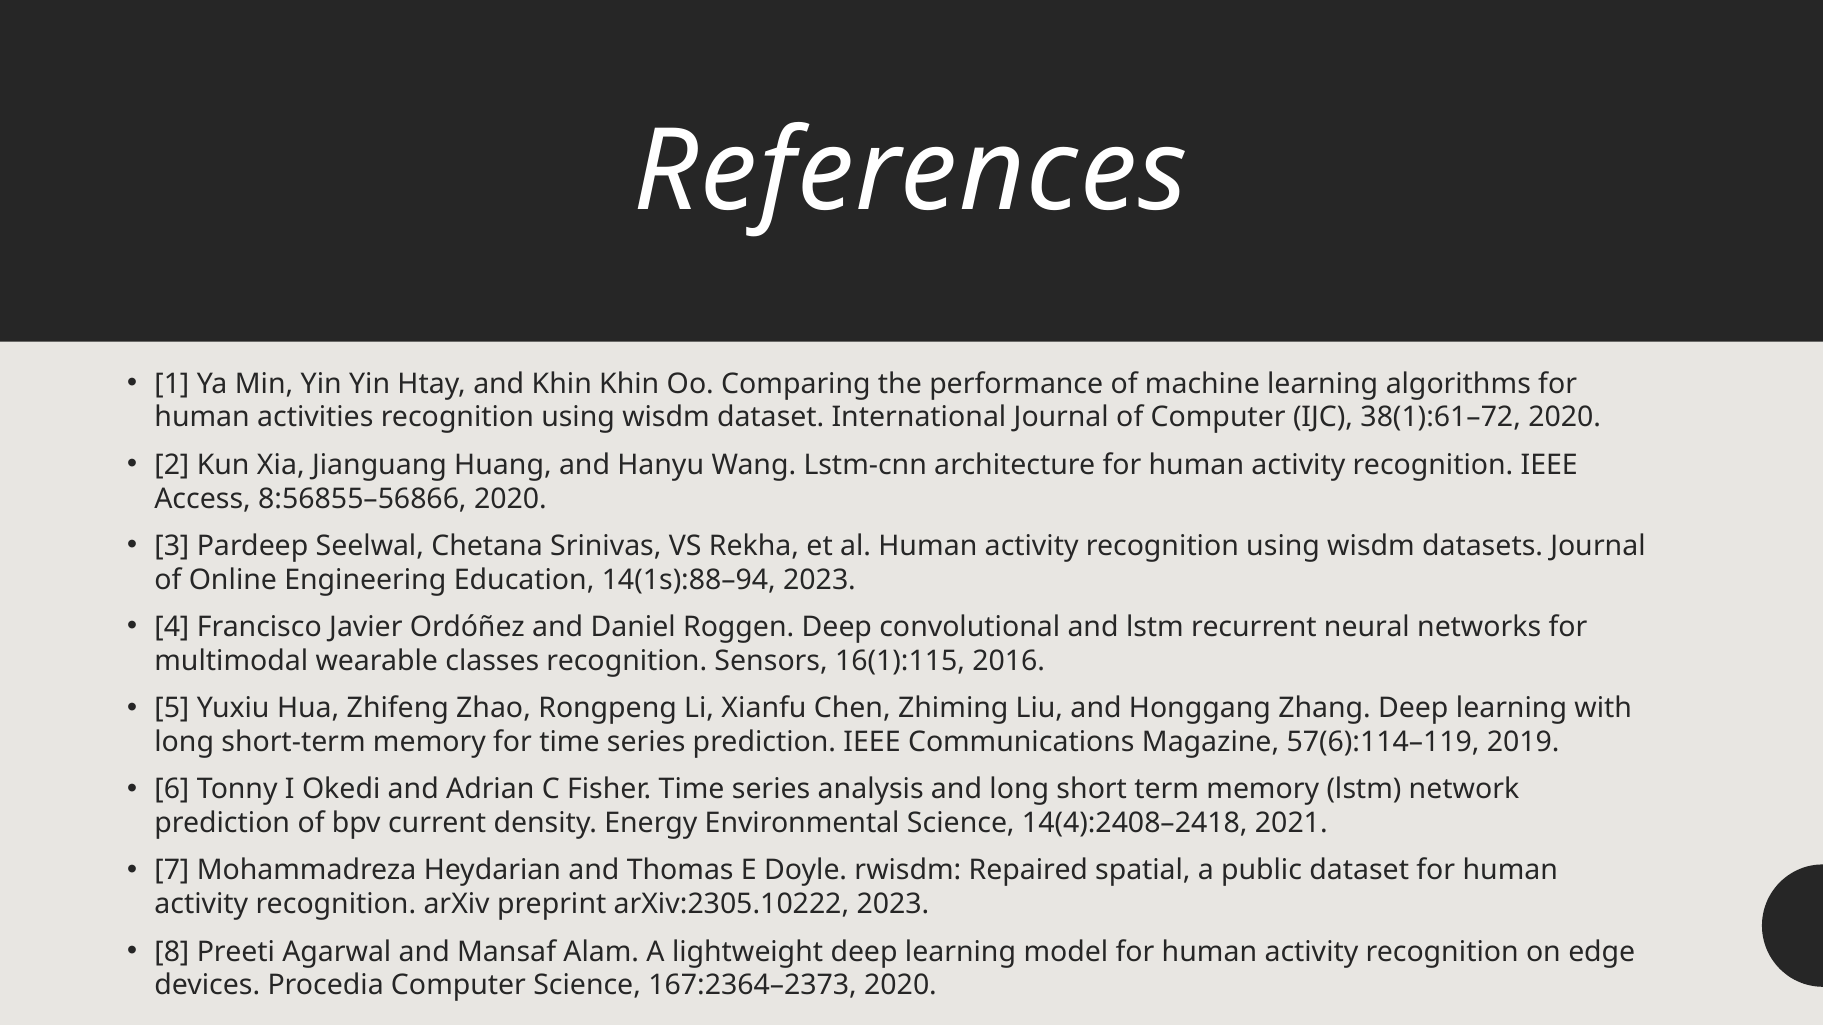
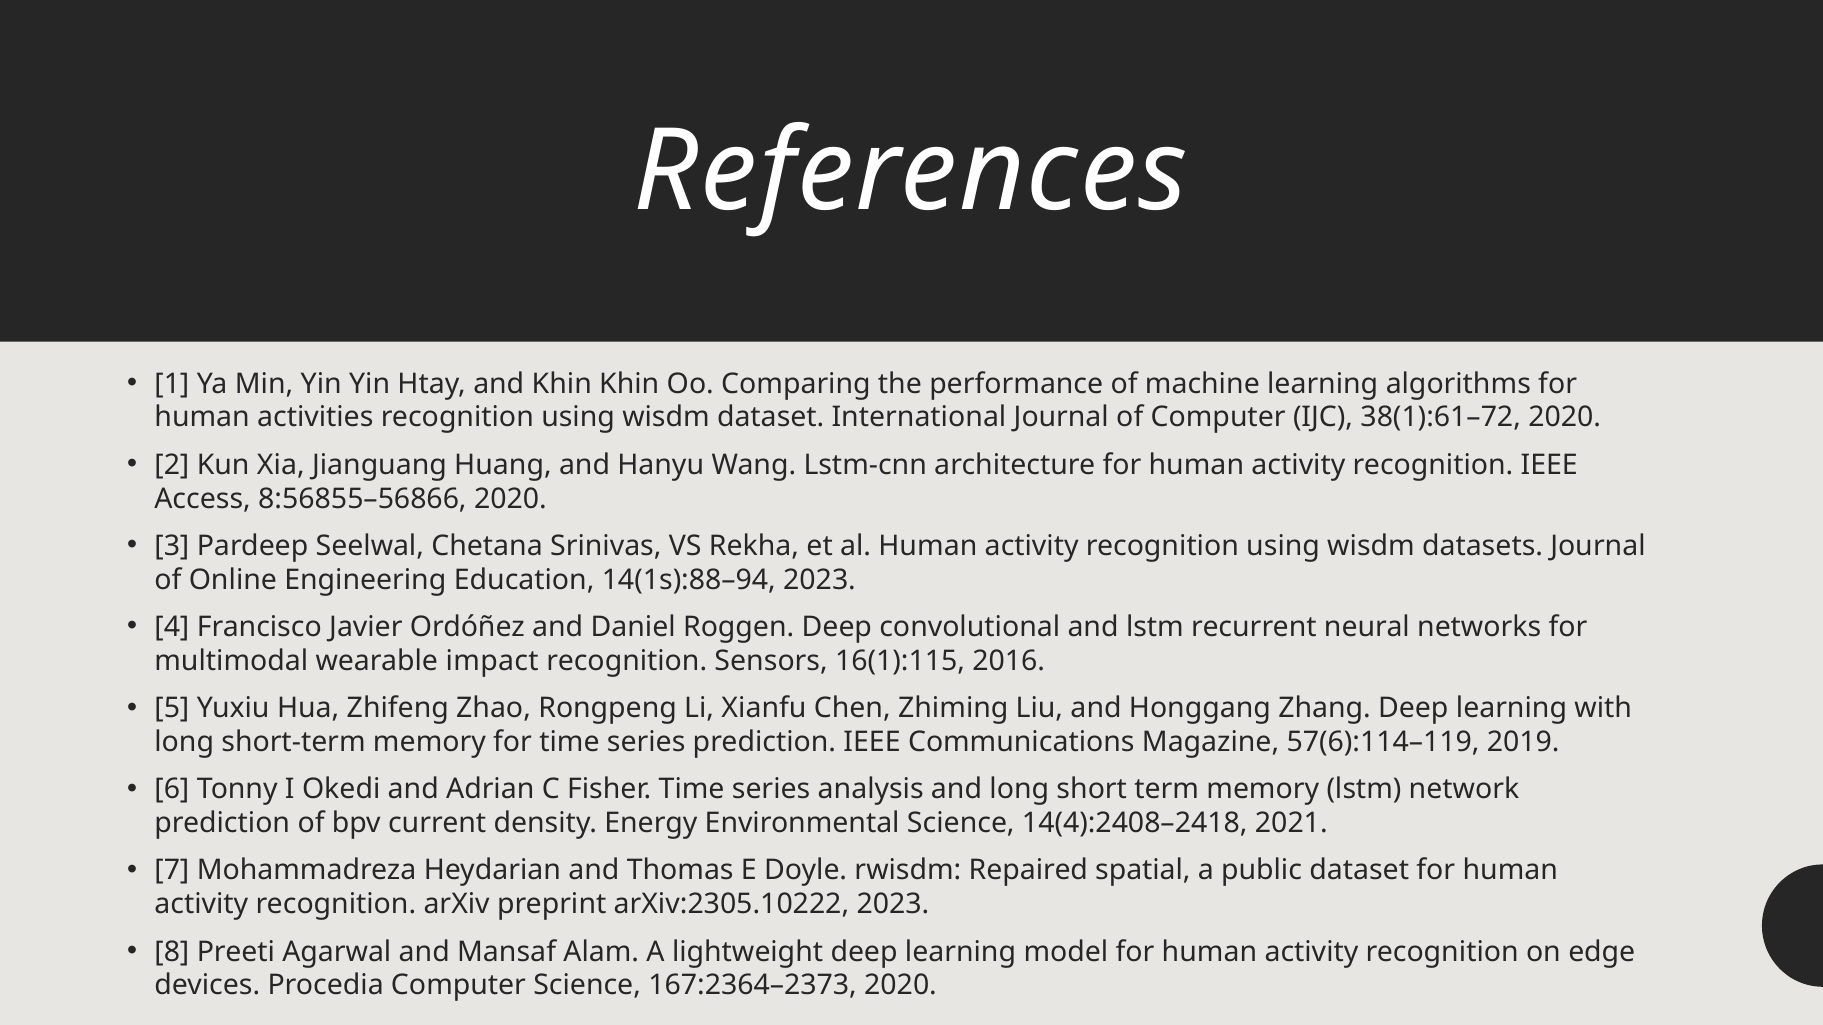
classes: classes -> impact
